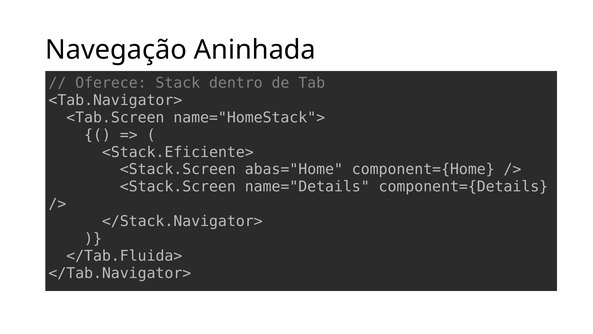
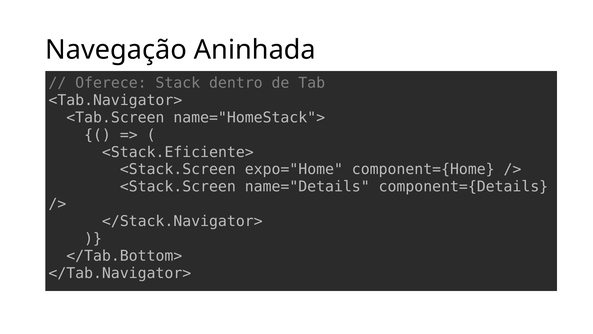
abas="Home: abas="Home -> expo="Home
</Tab.Fluida>: </Tab.Fluida> -> </Tab.Bottom>
